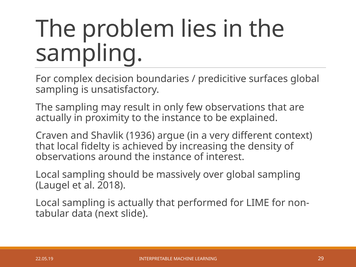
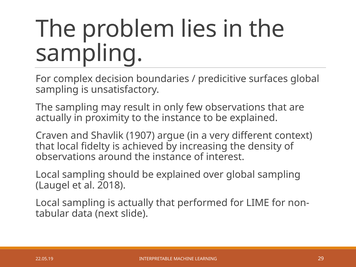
1936: 1936 -> 1907
should be massively: massively -> explained
